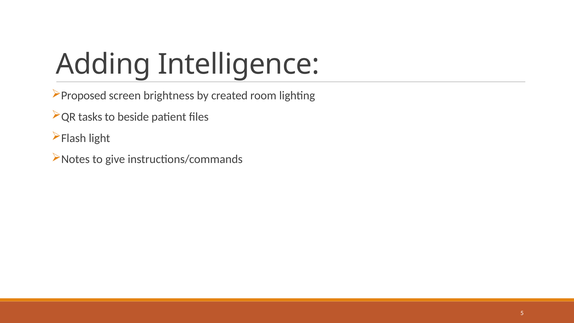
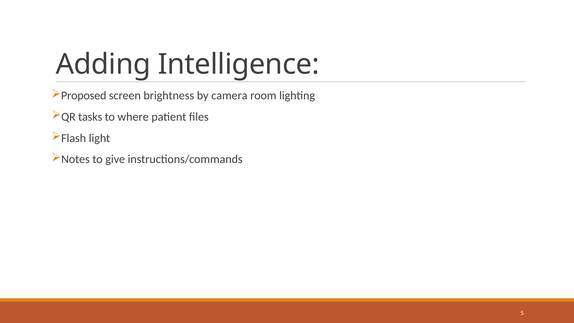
created: created -> camera
beside: beside -> where
